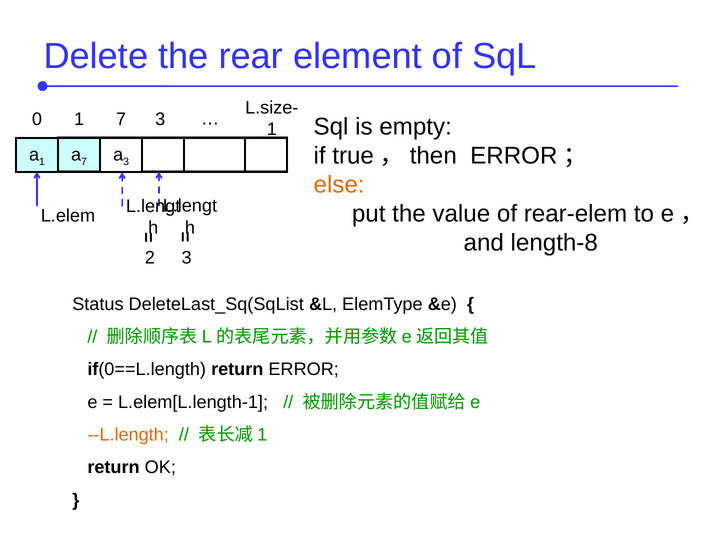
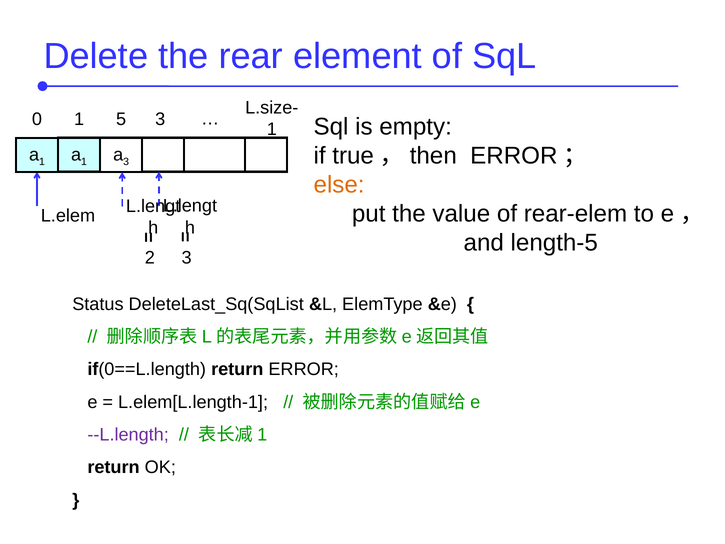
1 7: 7 -> 5
7 at (84, 162): 7 -> 1
length-8: length-8 -> length-5
--L.length colour: orange -> purple
